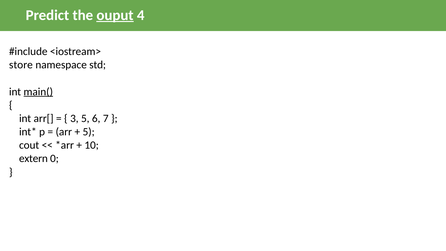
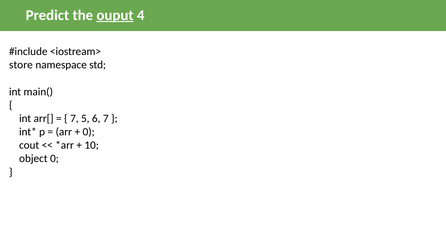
main( underline: present -> none
3 at (74, 118): 3 -> 7
5 at (89, 132): 5 -> 0
extern: extern -> object
